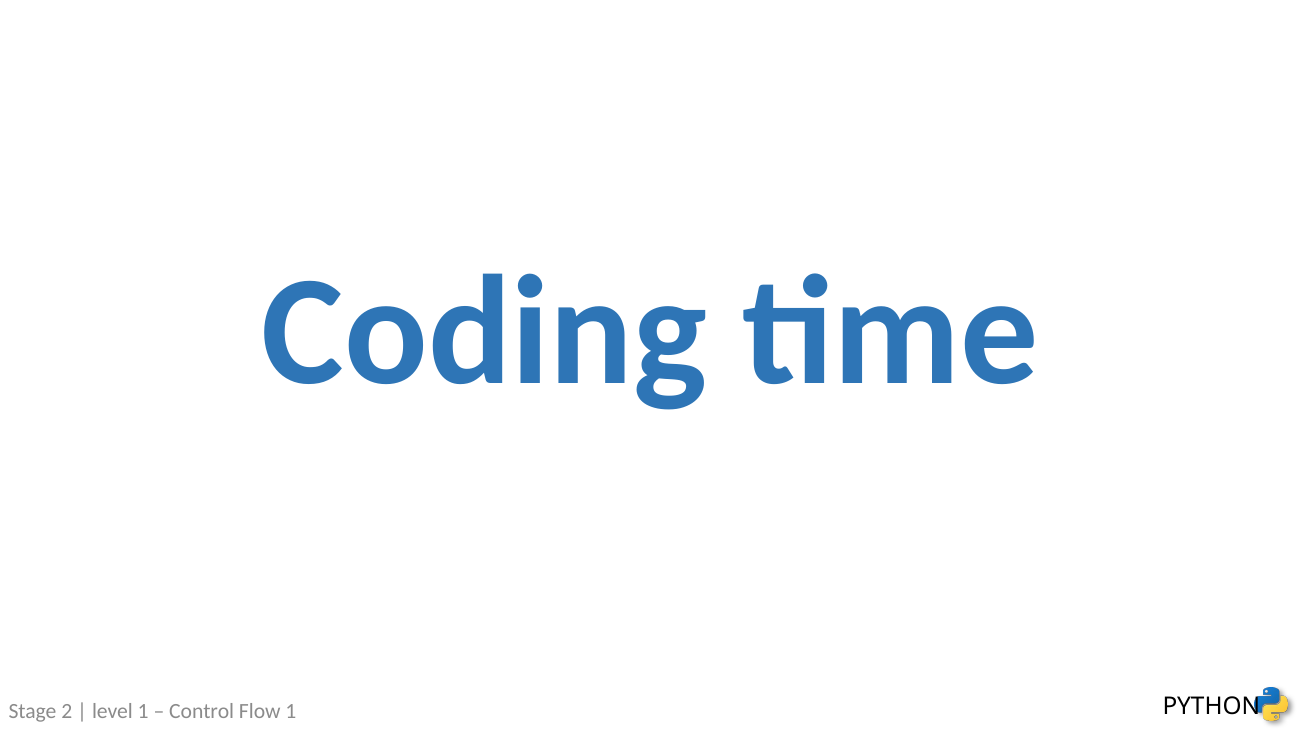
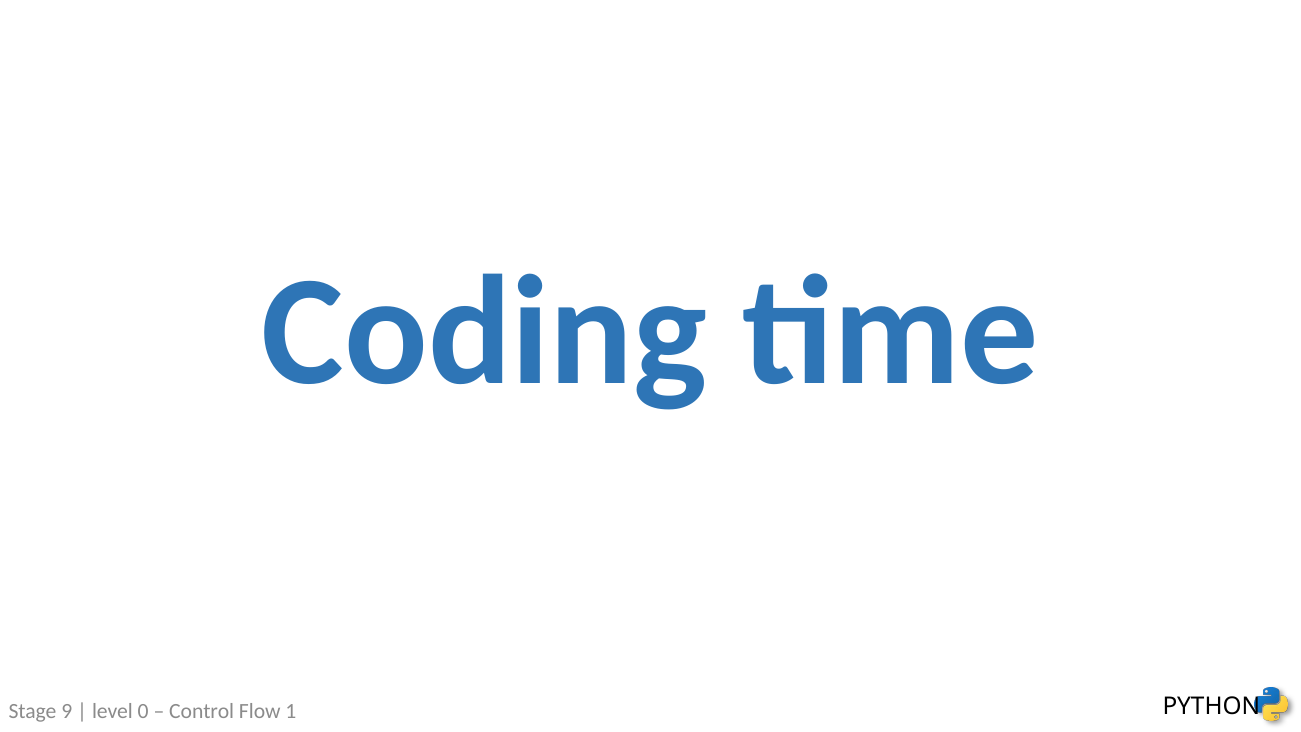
2: 2 -> 9
level 1: 1 -> 0
